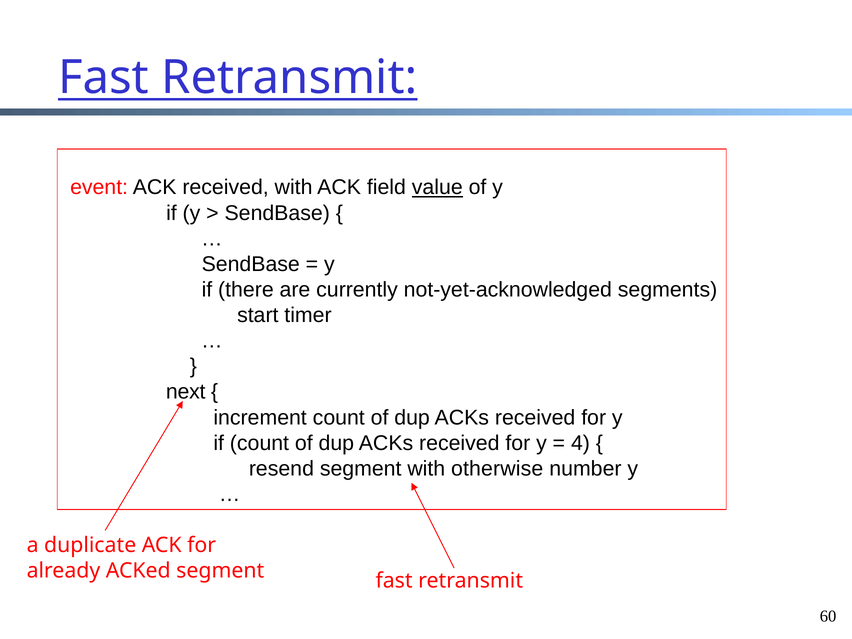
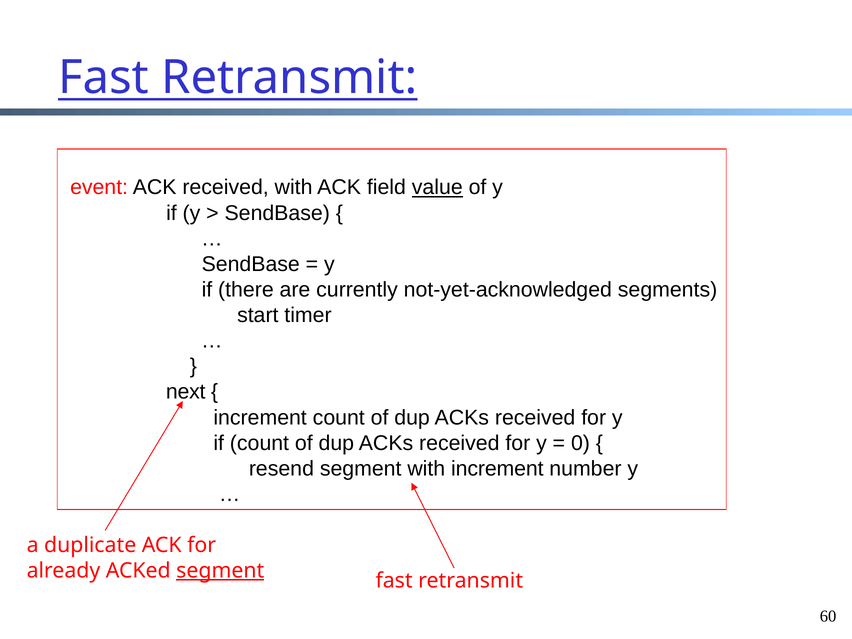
4: 4 -> 0
with otherwise: otherwise -> increment
segment at (220, 571) underline: none -> present
